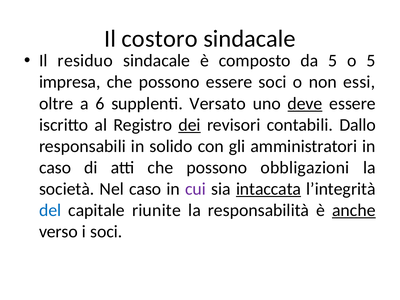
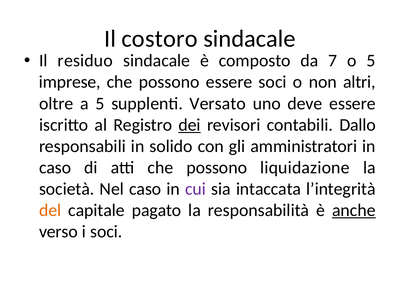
da 5: 5 -> 7
impresa: impresa -> imprese
essi: essi -> altri
a 6: 6 -> 5
deve underline: present -> none
obbligazioni: obbligazioni -> liquidazione
intaccata underline: present -> none
del colour: blue -> orange
riunite: riunite -> pagato
